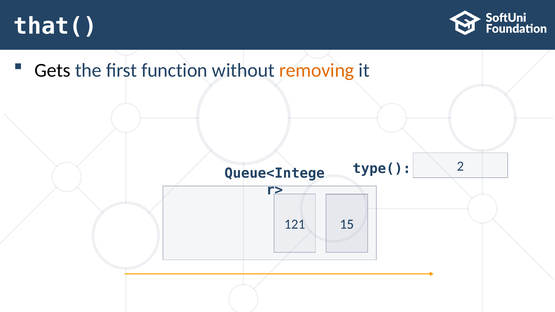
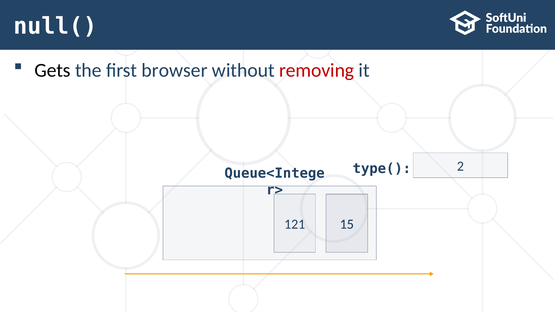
that(: that( -> null(
function: function -> browser
removing colour: orange -> red
